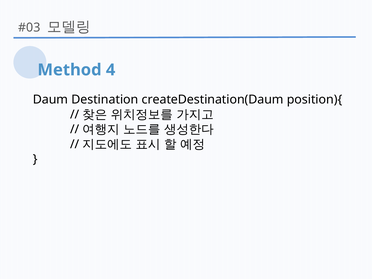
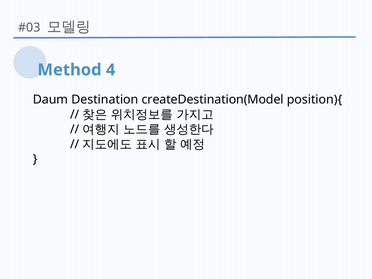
createDestination(Daum: createDestination(Daum -> createDestination(Model
